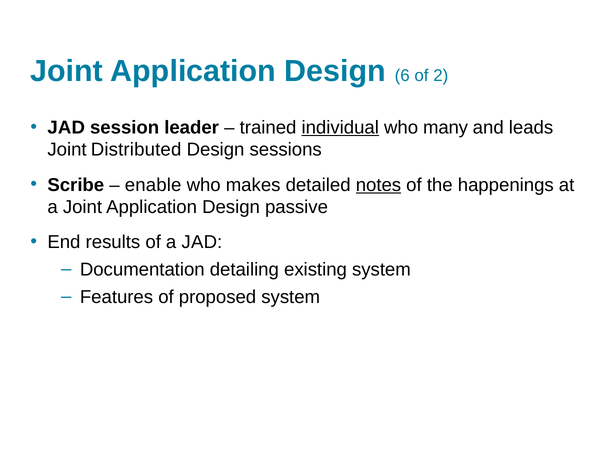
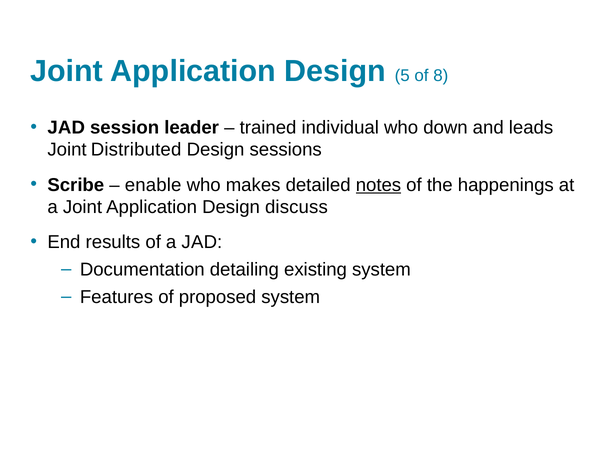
6: 6 -> 5
2: 2 -> 8
individual underline: present -> none
many: many -> down
passive: passive -> discuss
